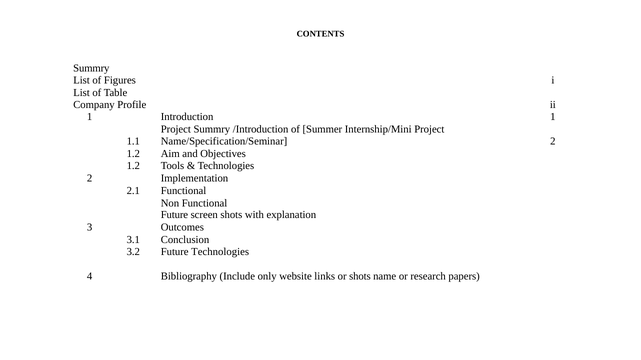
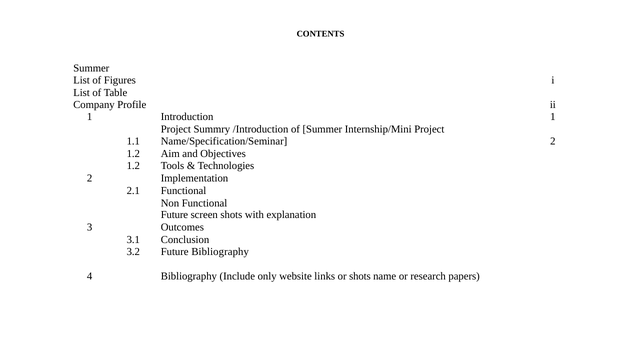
Summry at (91, 68): Summry -> Summer
Future Technologies: Technologies -> Bibliography
